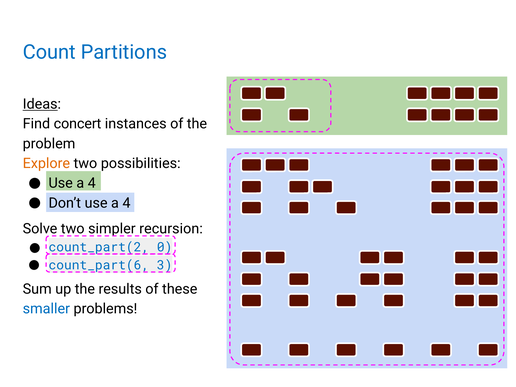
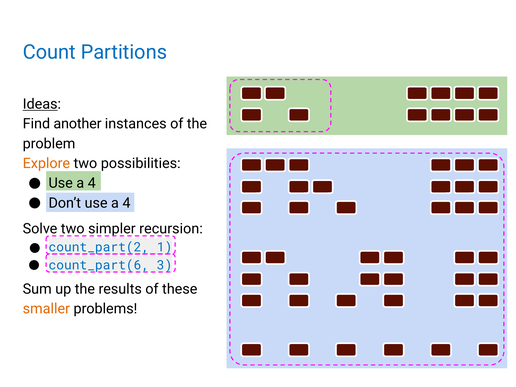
concert: concert -> another
0: 0 -> 1
smaller colour: blue -> orange
